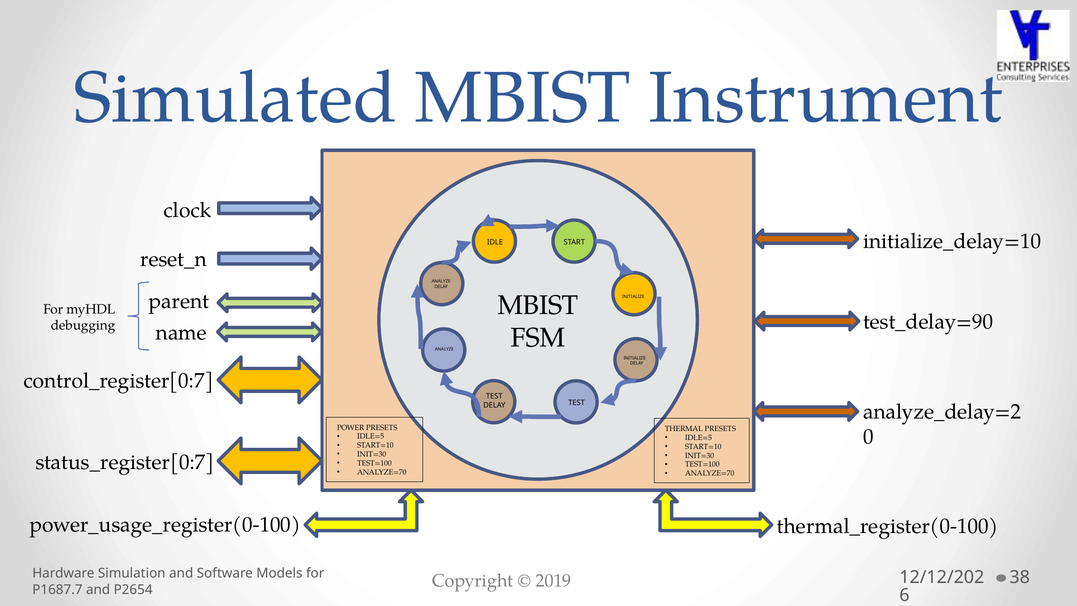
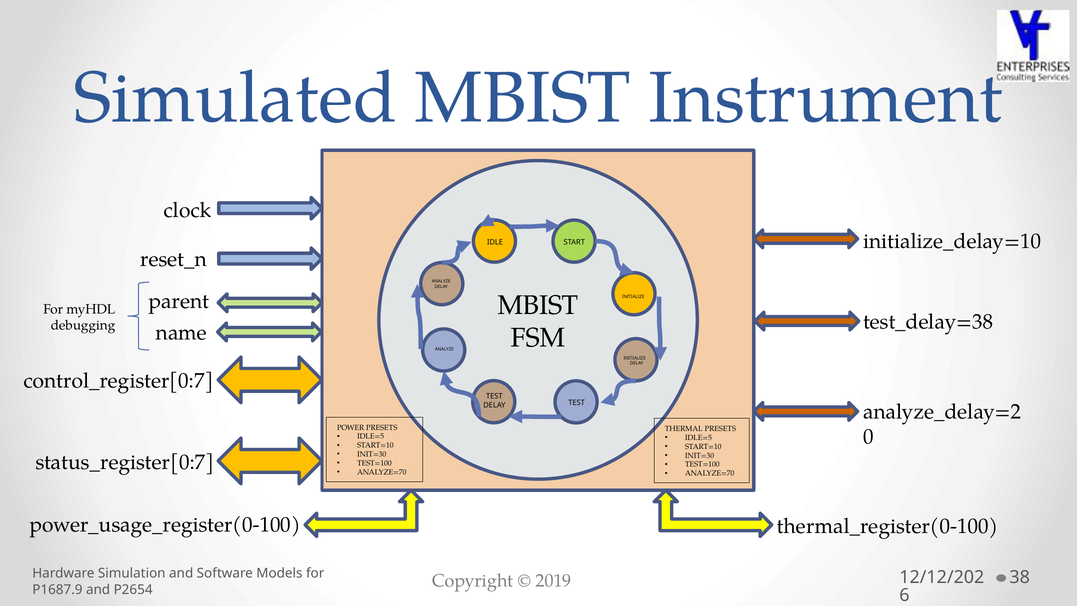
test_delay=90: test_delay=90 -> test_delay=38
P1687.7: P1687.7 -> P1687.9
